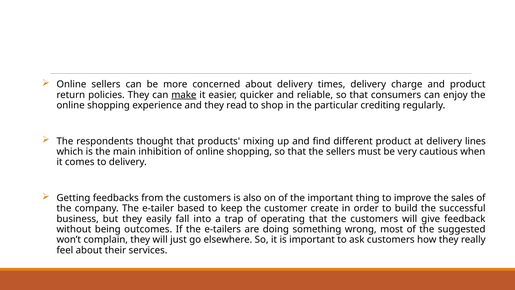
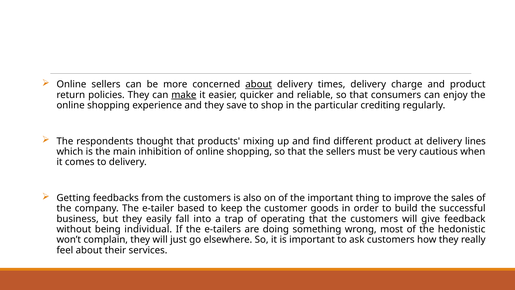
about at (259, 84) underline: none -> present
read: read -> save
create: create -> goods
outcomes: outcomes -> individual
suggested: suggested -> hedonistic
